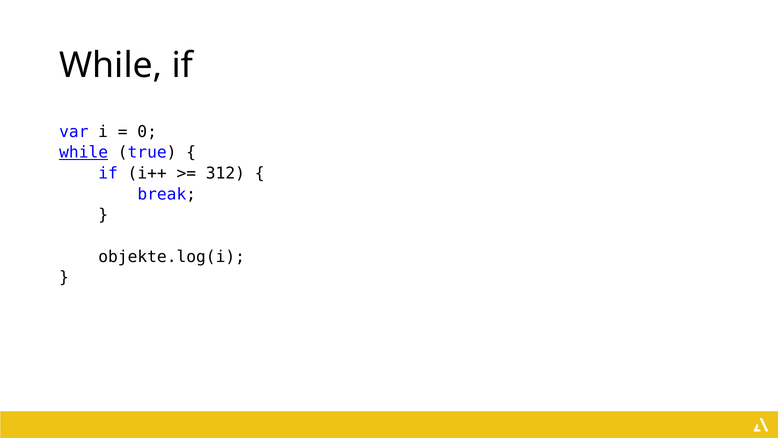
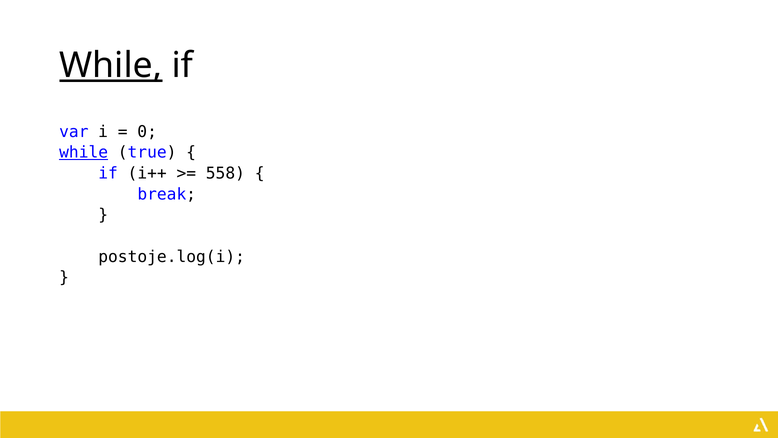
While at (111, 65) underline: none -> present
312: 312 -> 558
objekte.log(i: objekte.log(i -> postoje.log(i
